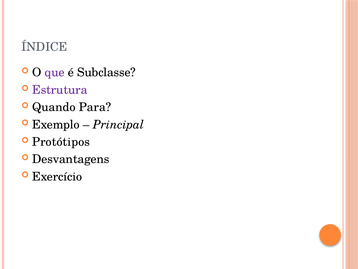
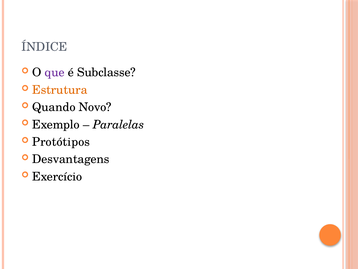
Estrutura colour: purple -> orange
Para: Para -> Novo
Principal: Principal -> Paralelas
